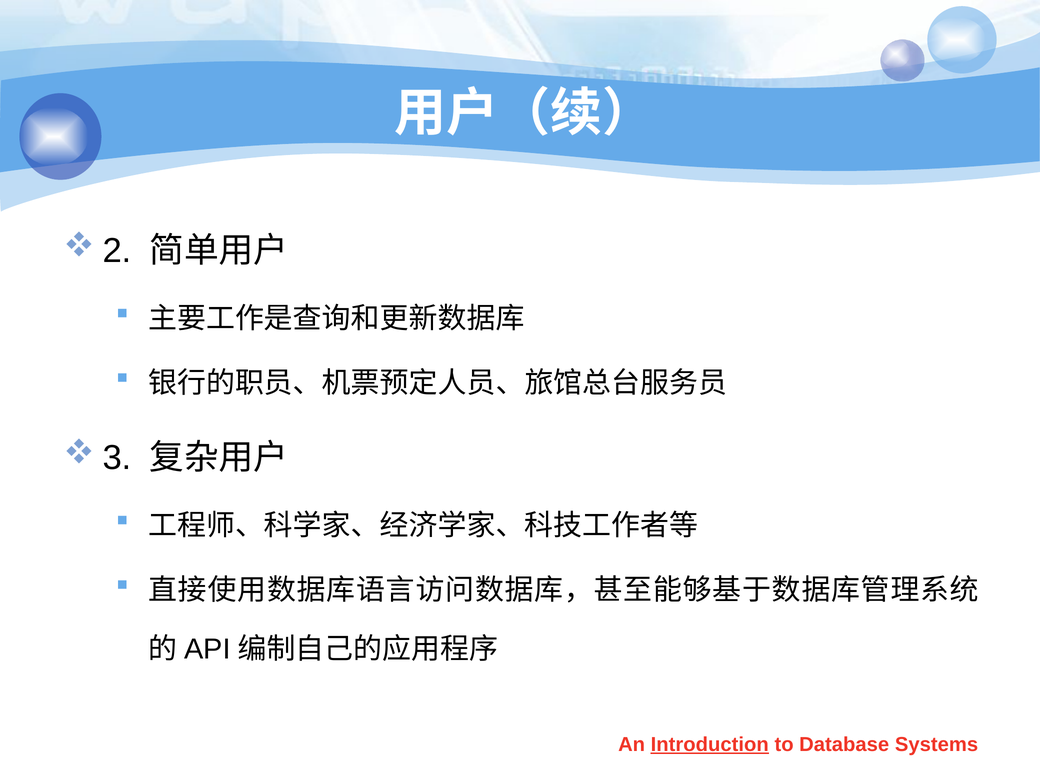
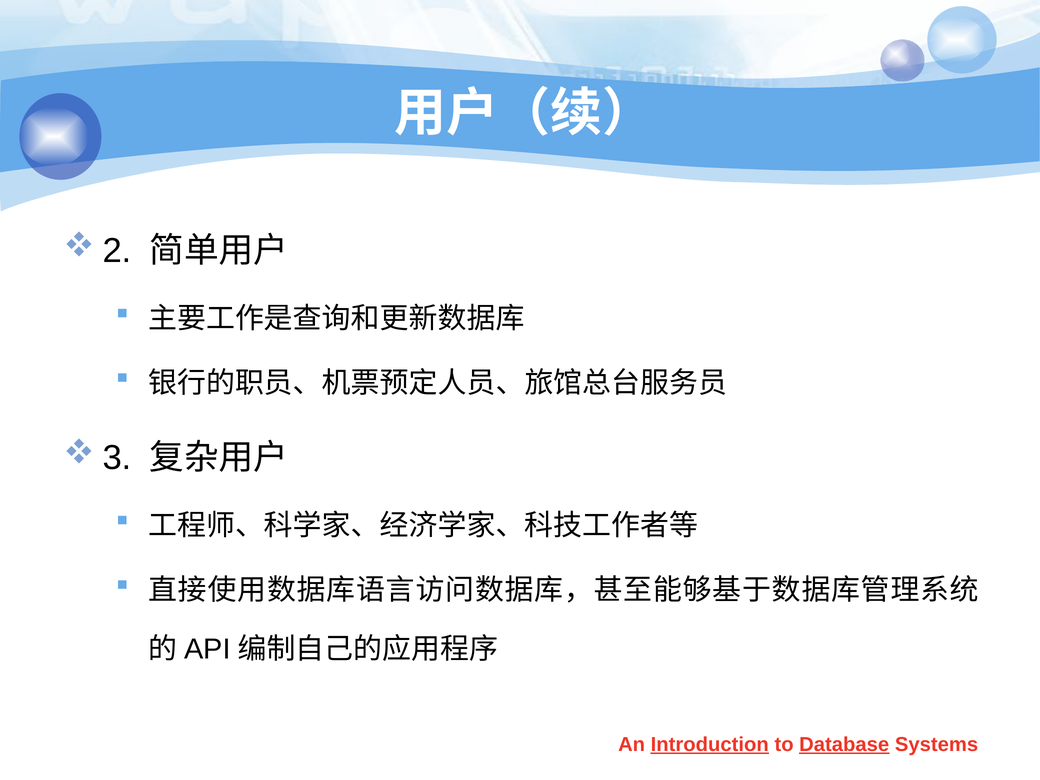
Database underline: none -> present
